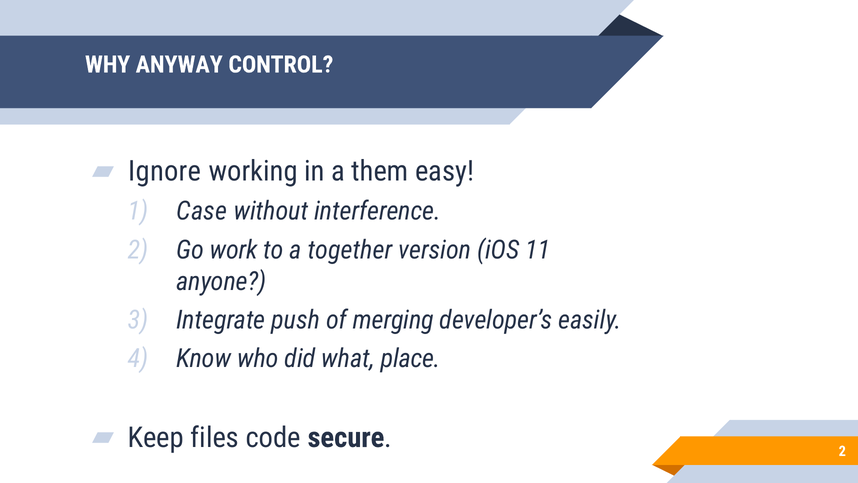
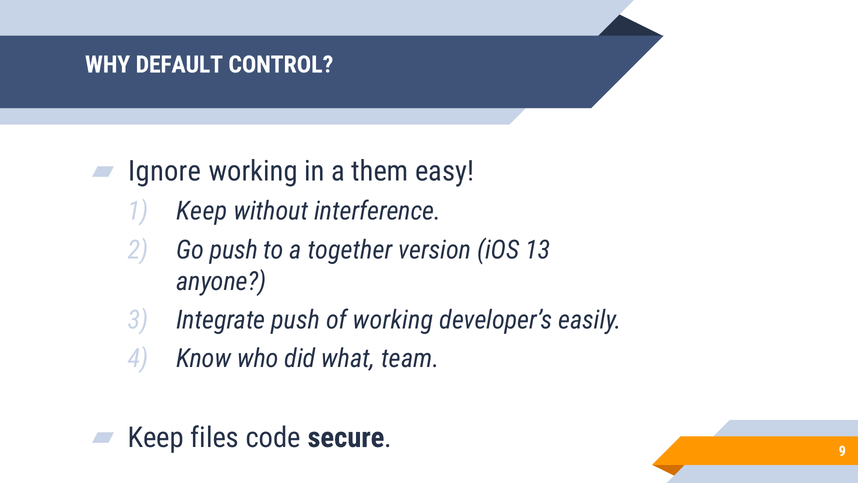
ANYWAY: ANYWAY -> DEFAULT
Case at (202, 211): Case -> Keep
Go work: work -> push
11: 11 -> 13
of merging: merging -> working
place: place -> team
secure 2: 2 -> 9
